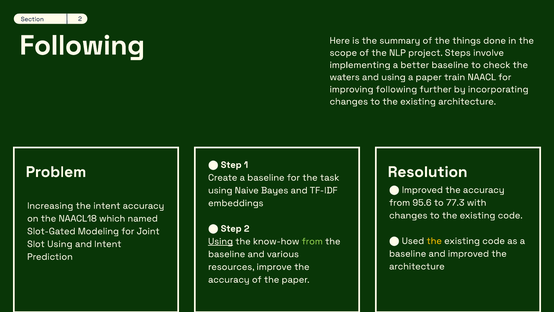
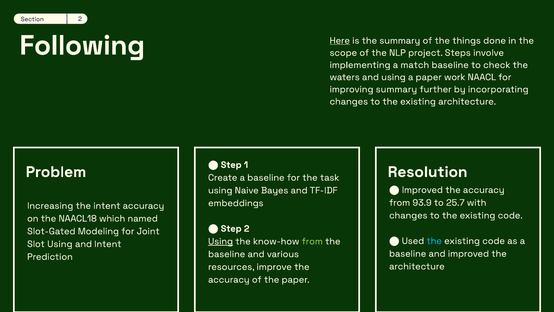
Here underline: none -> present
better: better -> match
train: train -> work
improving following: following -> summary
95.6: 95.6 -> 93.9
77.3: 77.3 -> 25.7
the at (434, 241) colour: yellow -> light blue
